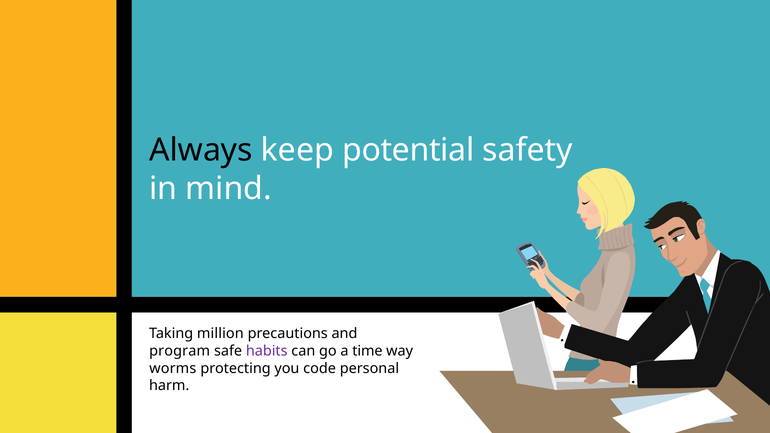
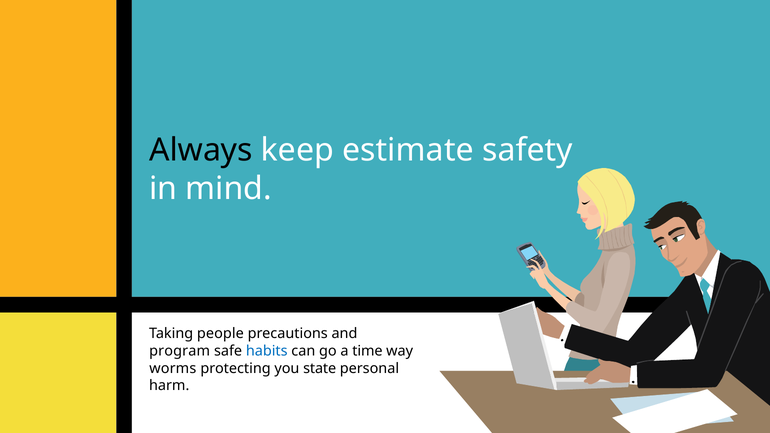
potential: potential -> estimate
million: million -> people
habits colour: purple -> blue
code: code -> state
